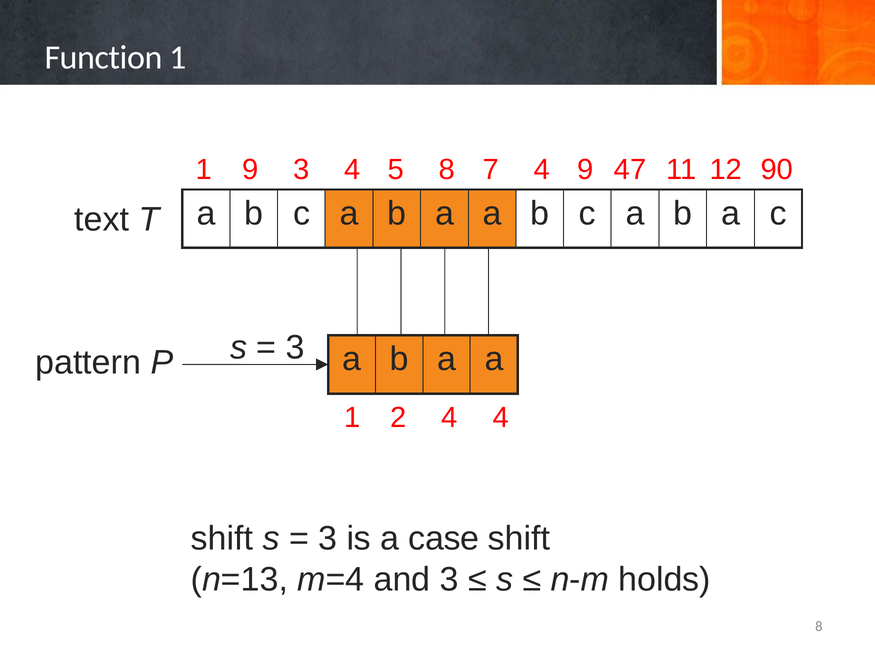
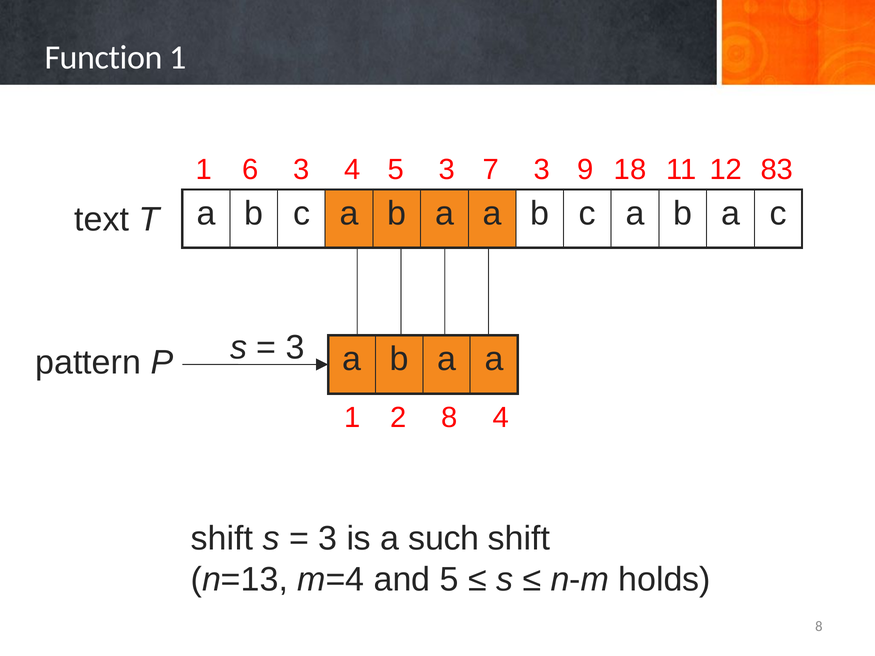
1 9: 9 -> 6
5 8: 8 -> 3
7 4: 4 -> 3
47: 47 -> 18
90: 90 -> 83
2 4: 4 -> 8
case: case -> such
and 3: 3 -> 5
